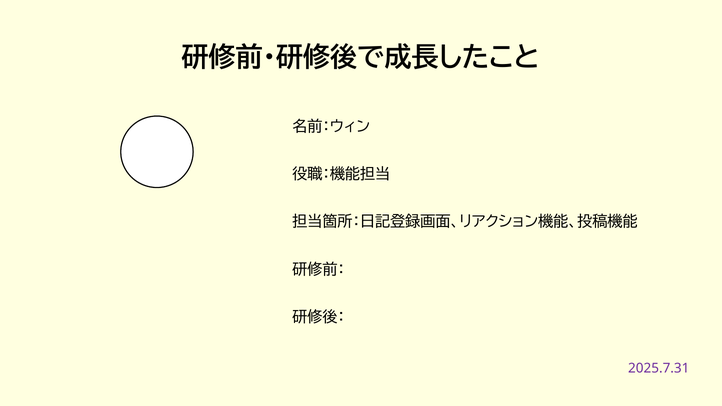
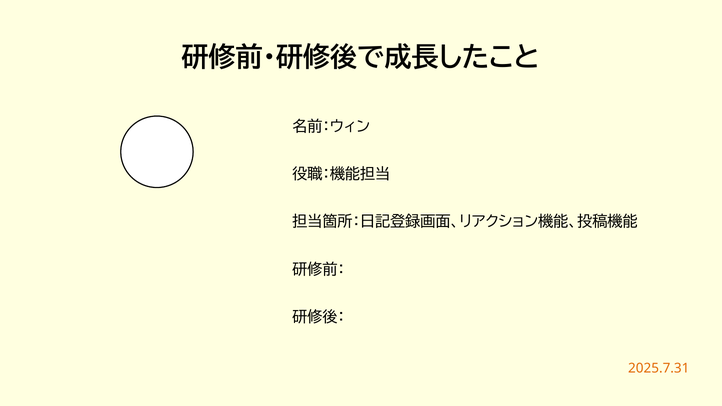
2025.7.31 colour: purple -> orange
